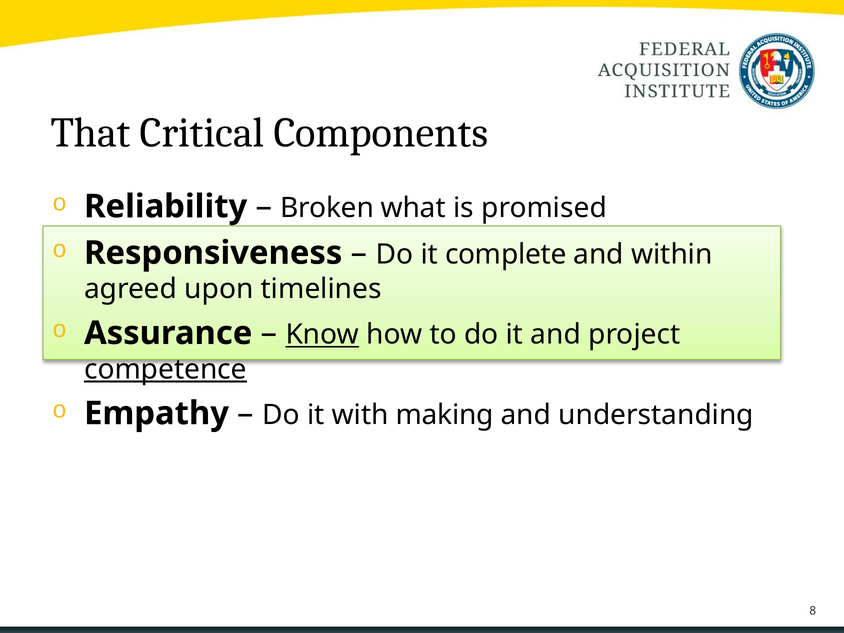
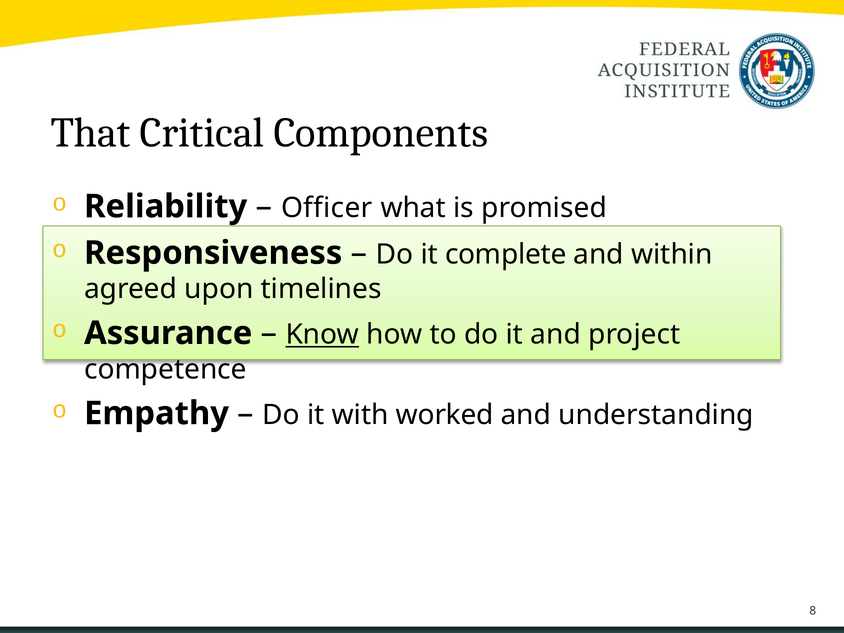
Broken: Broken -> Officer
competence underline: present -> none
making: making -> worked
